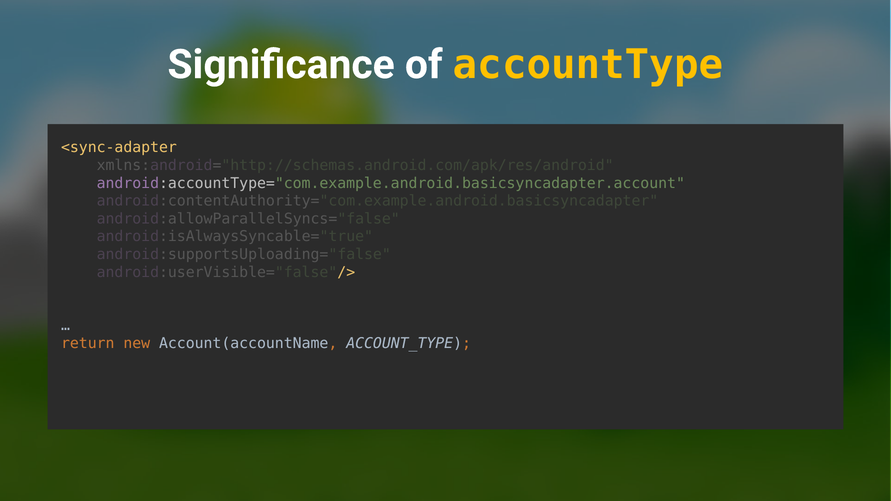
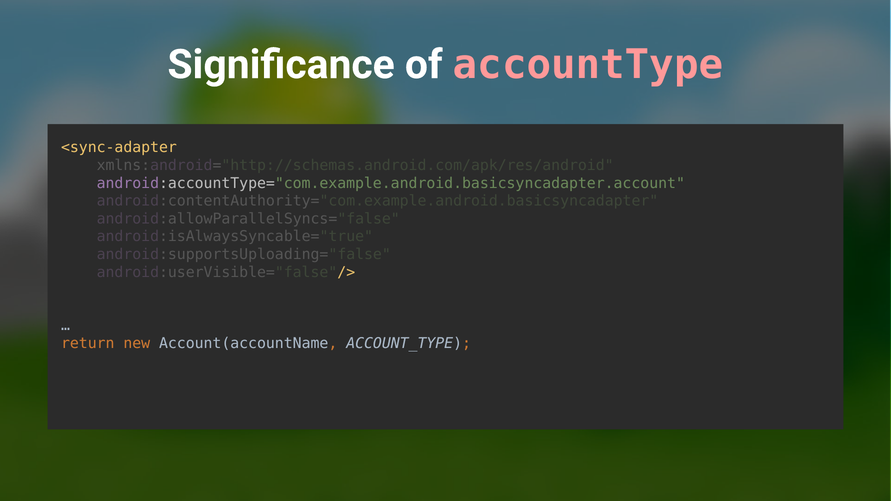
accountType colour: yellow -> pink
